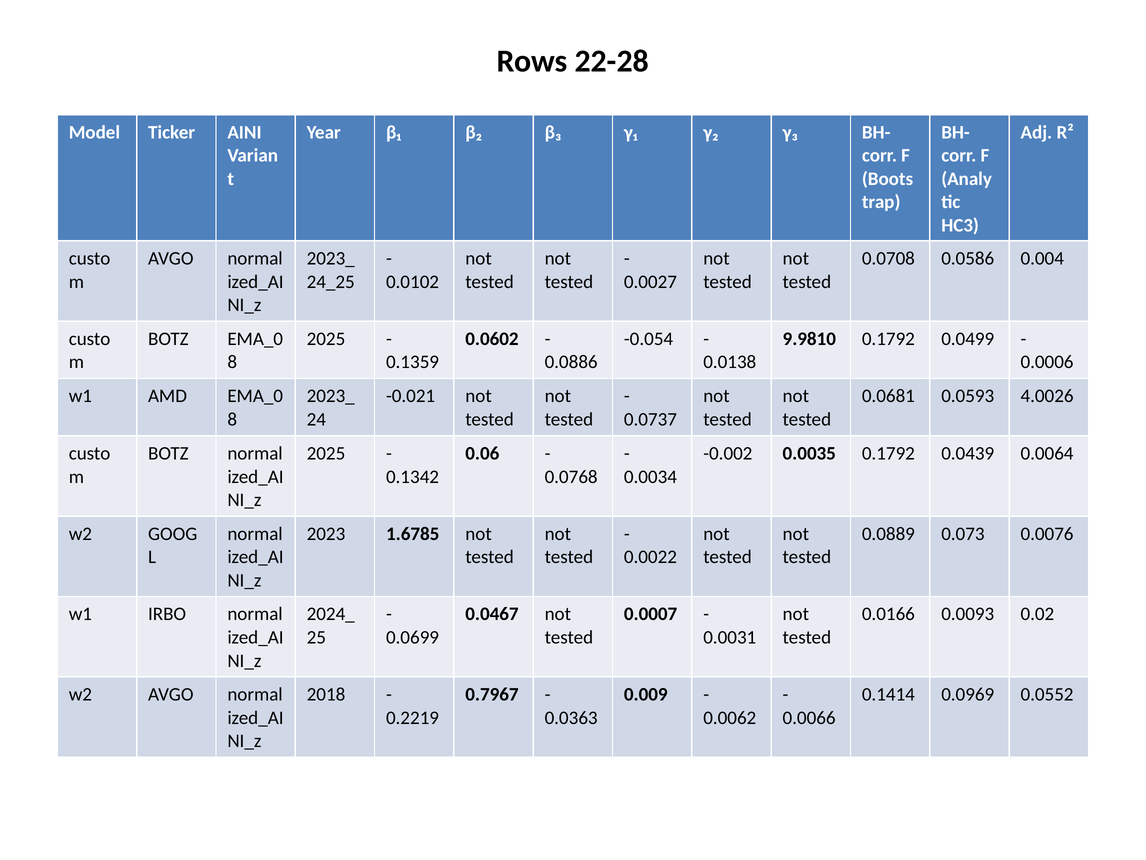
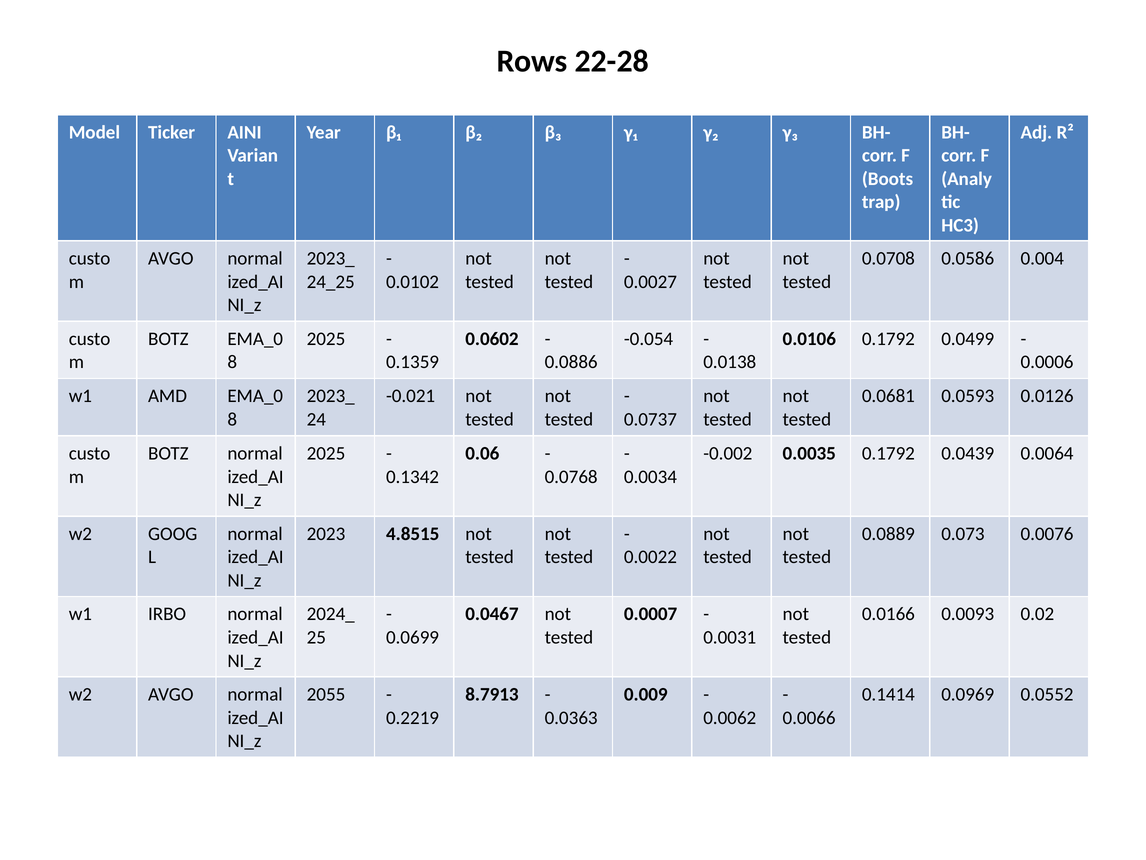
9.9810: 9.9810 -> 0.0106
4.0026: 4.0026 -> 0.0126
1.6785: 1.6785 -> 4.8515
2018: 2018 -> 2055
0.7967: 0.7967 -> 8.7913
